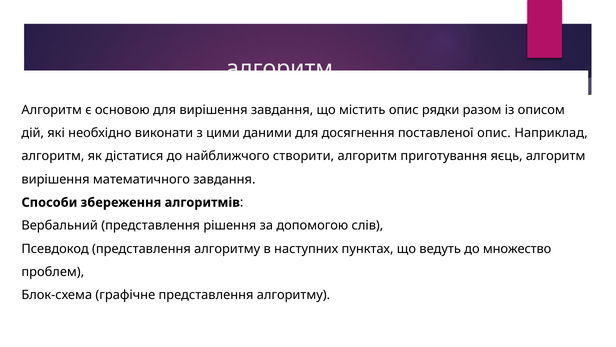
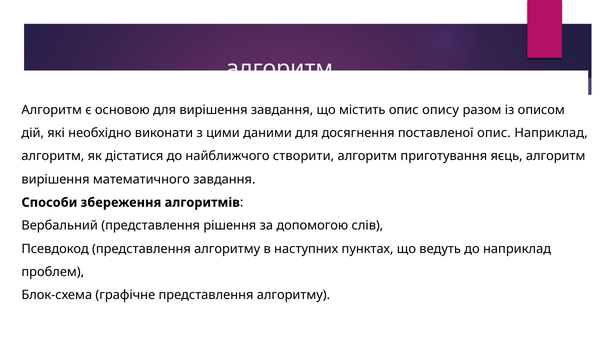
рядки: рядки -> опису
до множество: множество -> наприклад
